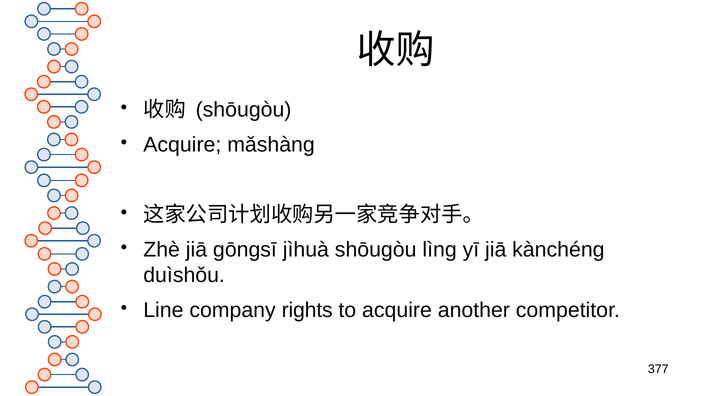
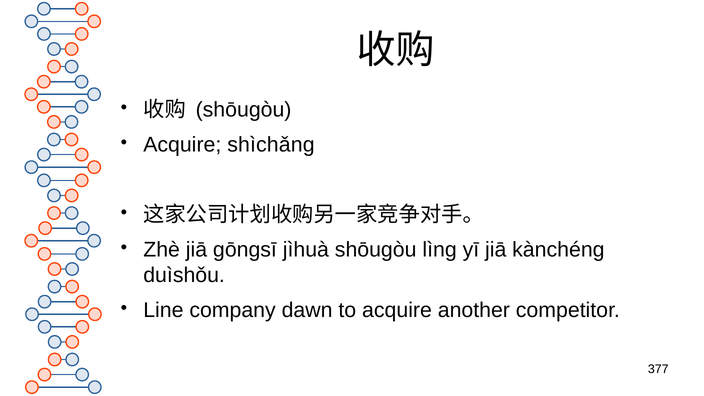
mǎshàng: mǎshàng -> shìchǎng
rights: rights -> dawn
